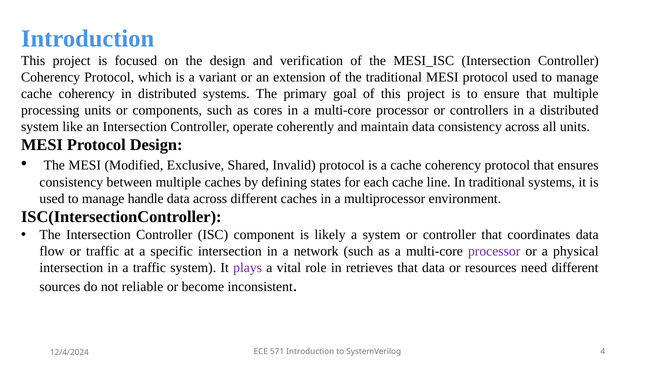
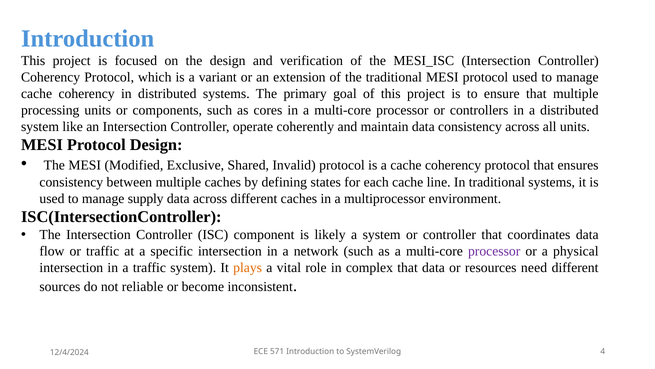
handle: handle -> supply
plays colour: purple -> orange
retrieves: retrieves -> complex
